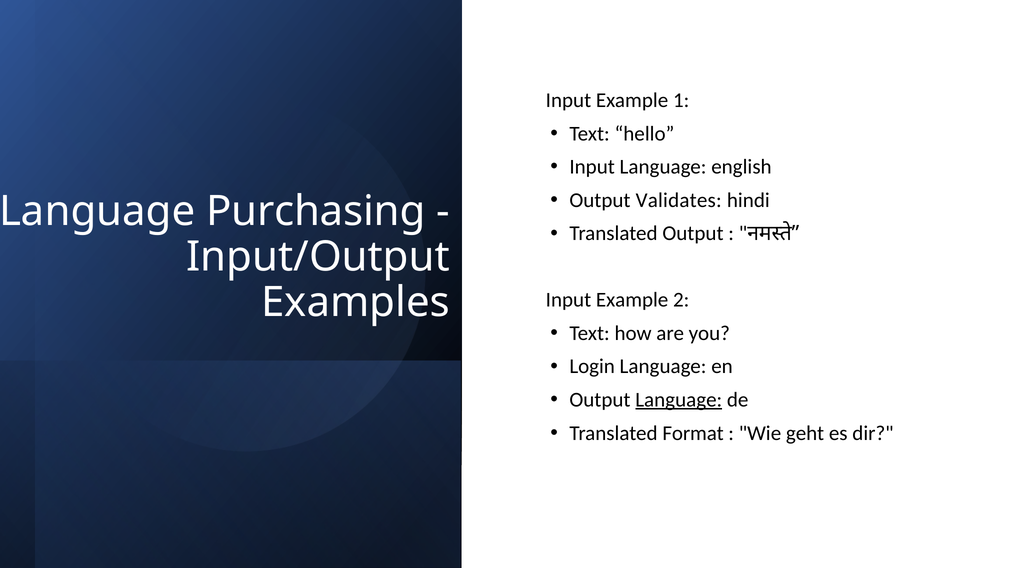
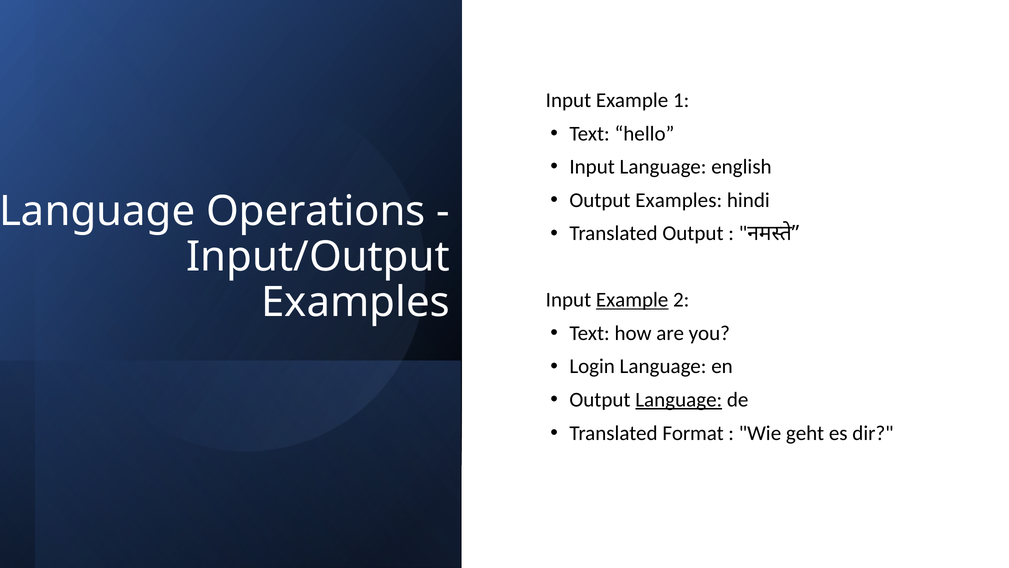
Output Validates: Validates -> Examples
Purchasing: Purchasing -> Operations
Example at (632, 300) underline: none -> present
